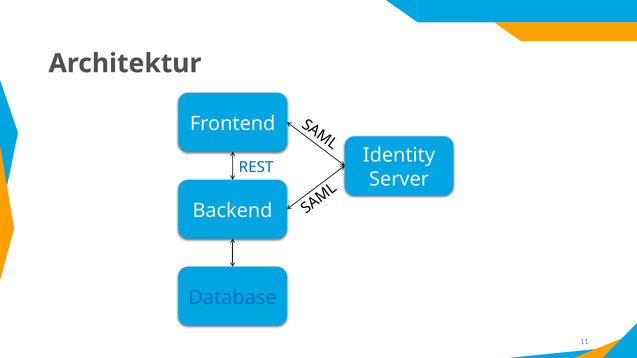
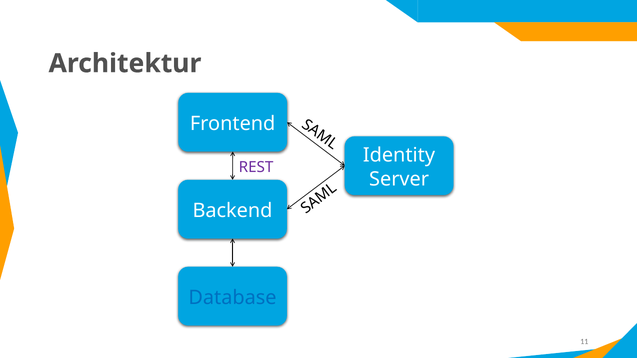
REST colour: blue -> purple
